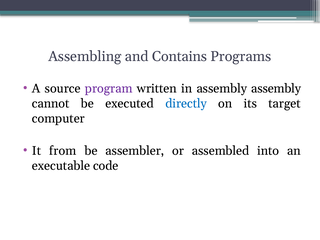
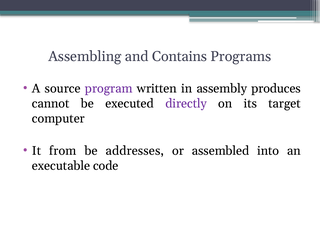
assembly assembly: assembly -> produces
directly colour: blue -> purple
assembler: assembler -> addresses
